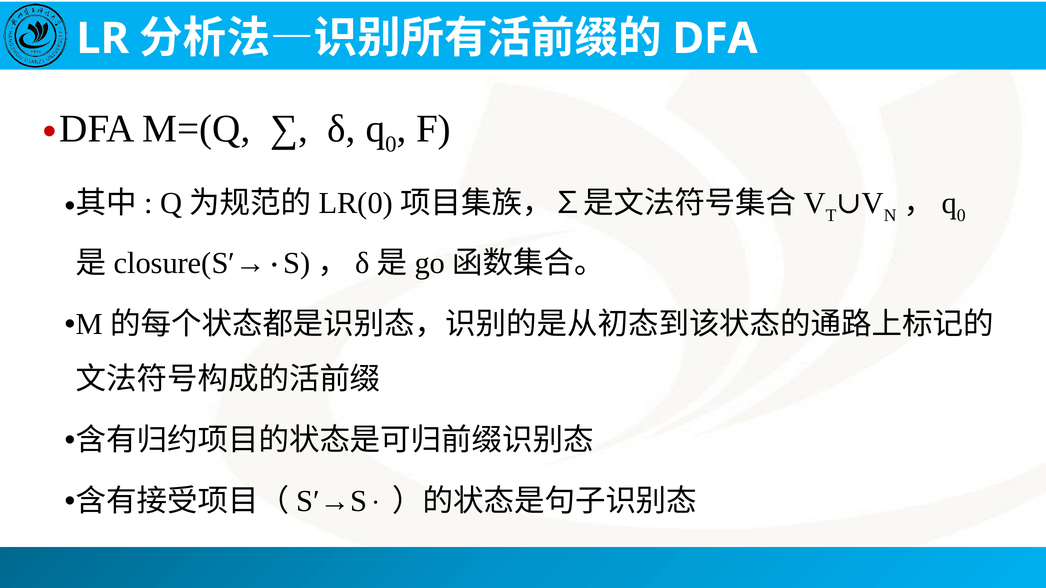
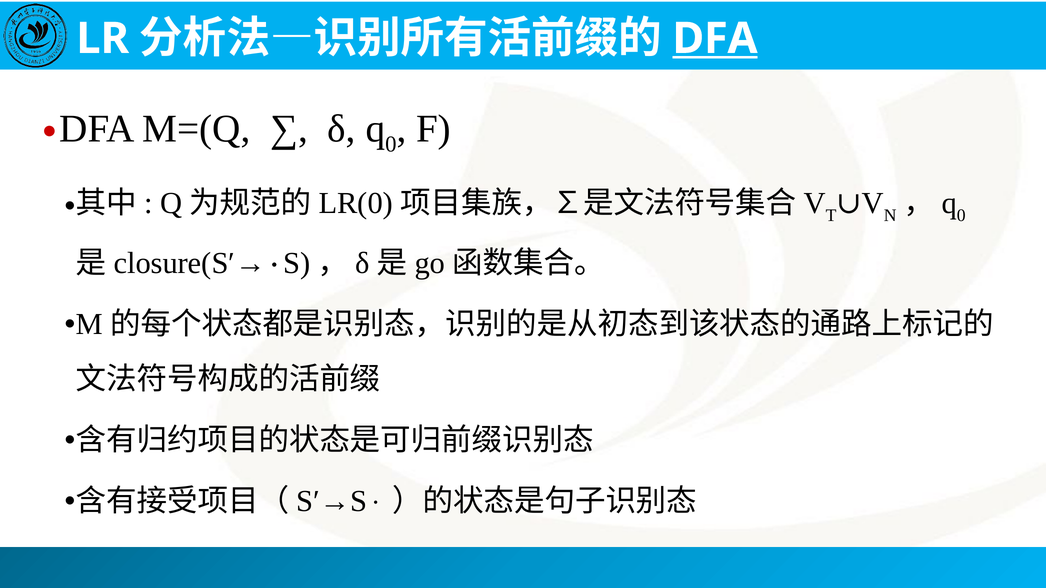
DFA at (715, 39) underline: none -> present
